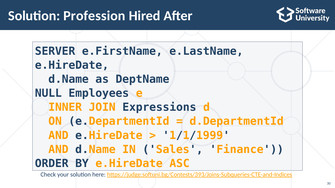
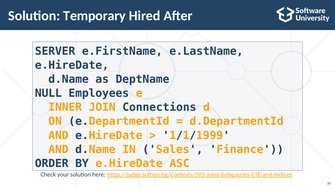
Profession: Profession -> Temporary
Expressions: Expressions -> Connections
